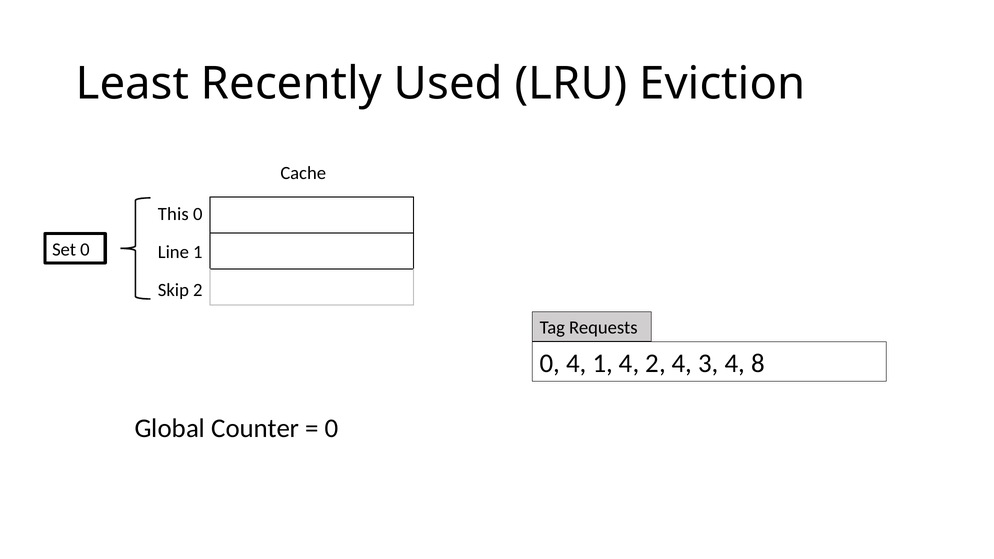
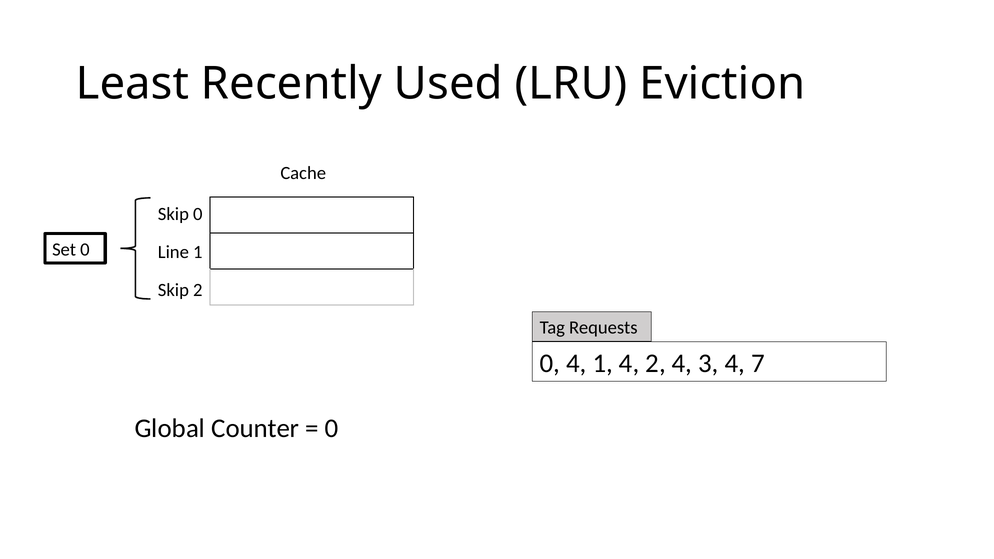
This at (173, 214): This -> Skip
8: 8 -> 7
